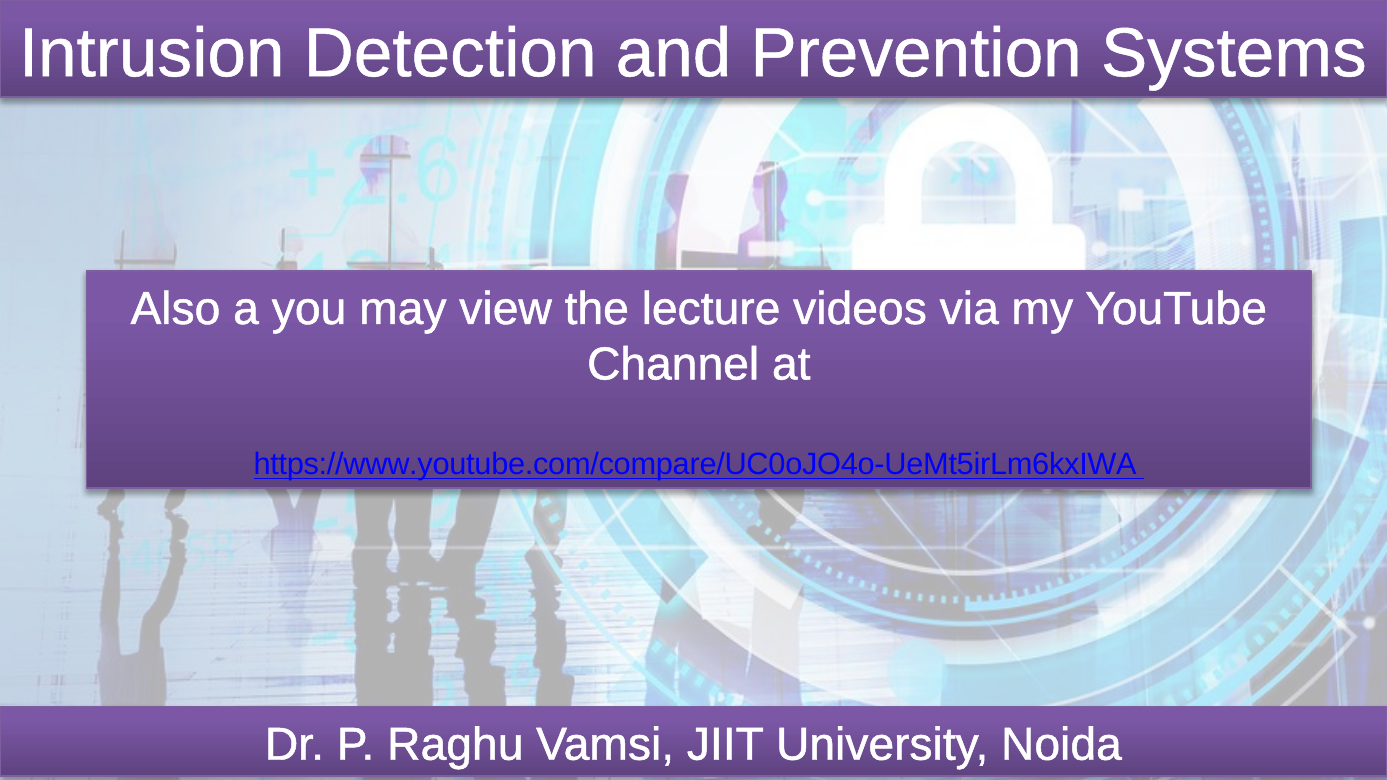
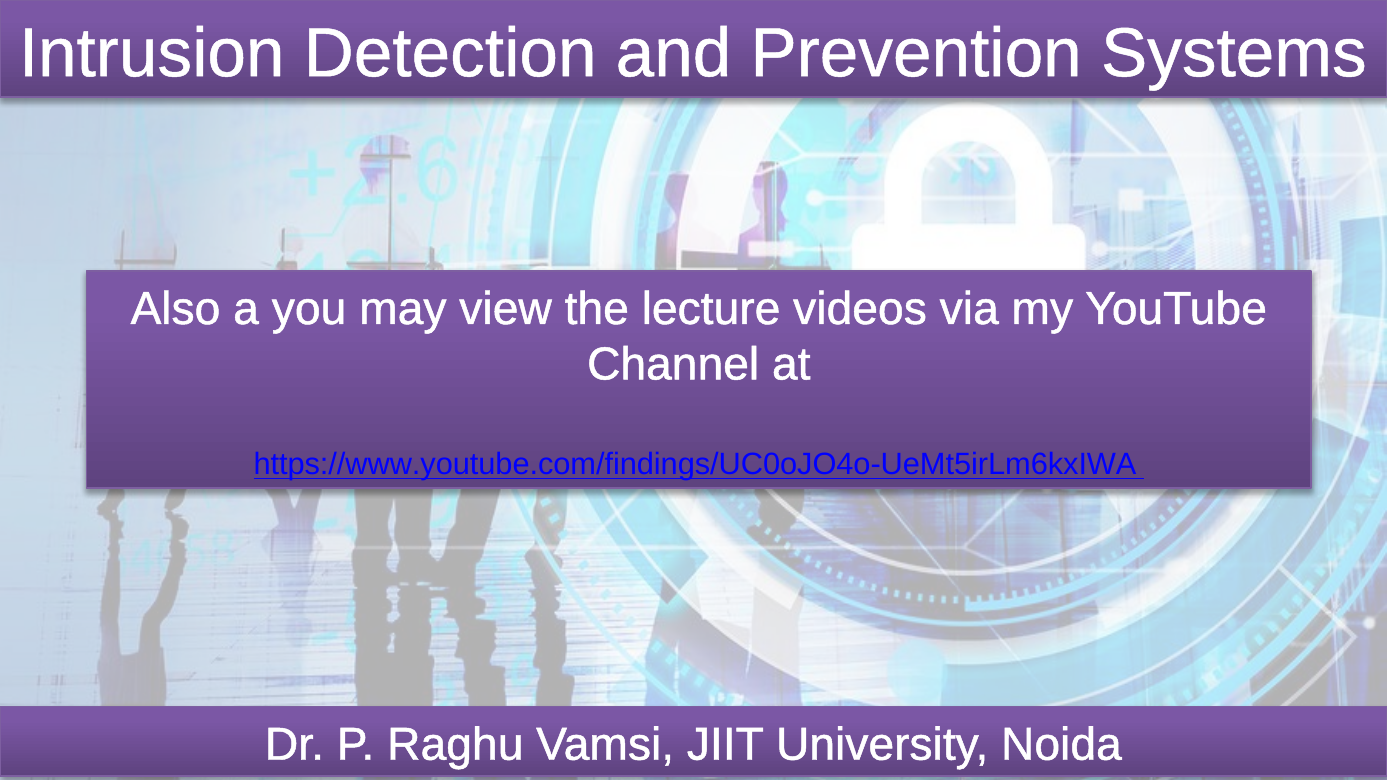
https://www.youtube.com/compare/UC0oJO4o-UeMt5irLm6kxIWA: https://www.youtube.com/compare/UC0oJO4o-UeMt5irLm6kxIWA -> https://www.youtube.com/findings/UC0oJO4o-UeMt5irLm6kxIWA
